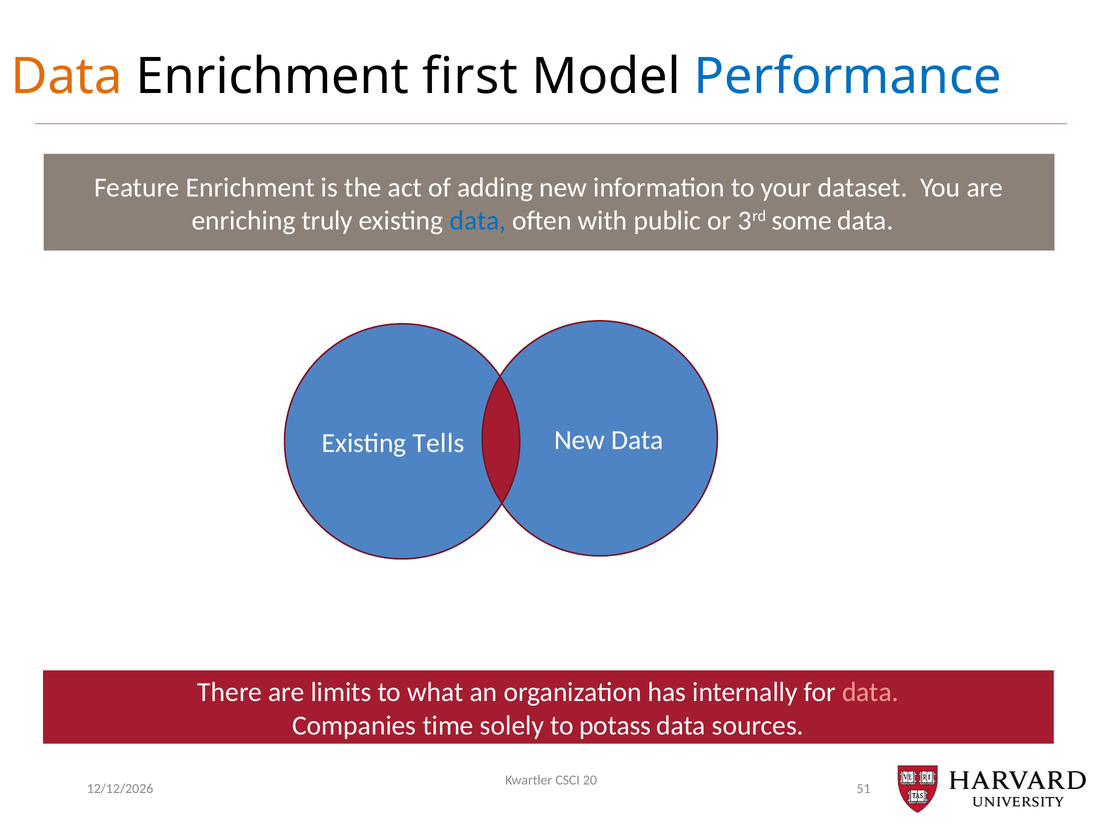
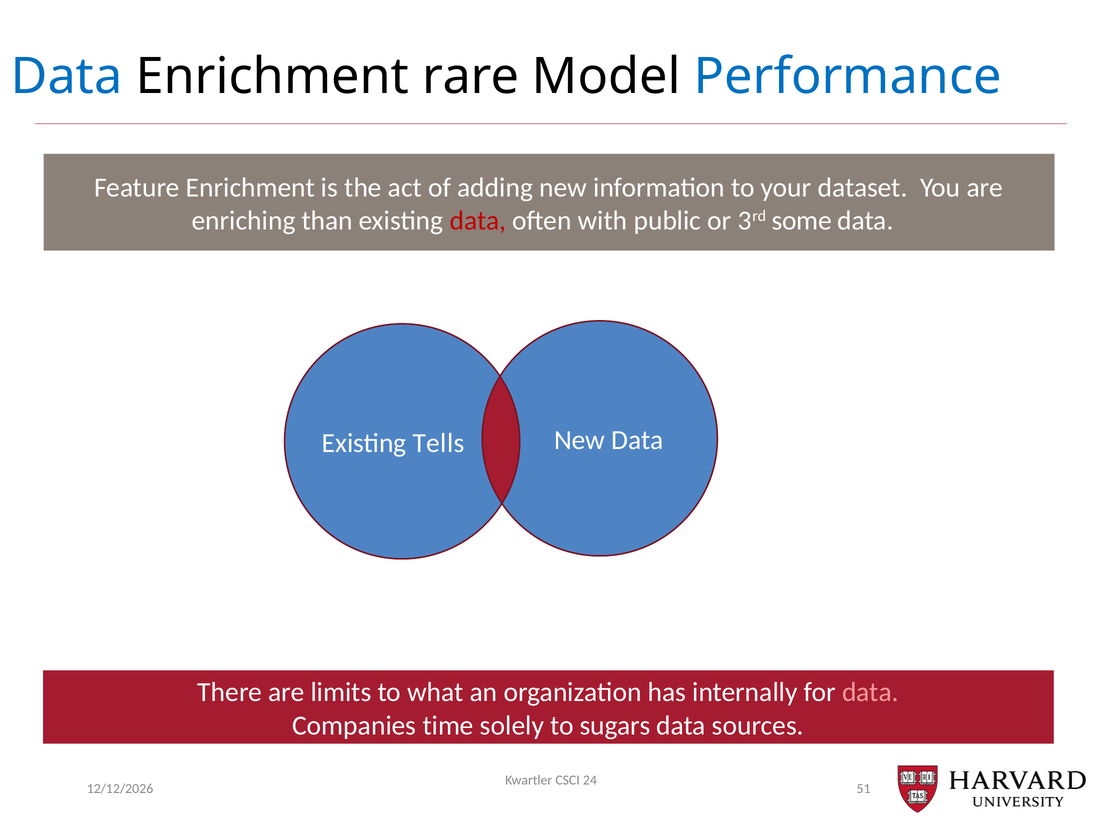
Data at (67, 76) colour: orange -> blue
first: first -> rare
truly: truly -> than
data at (478, 221) colour: blue -> red
potass: potass -> sugars
20: 20 -> 24
